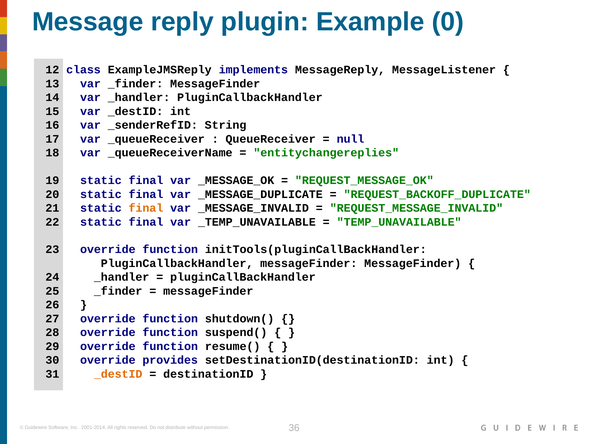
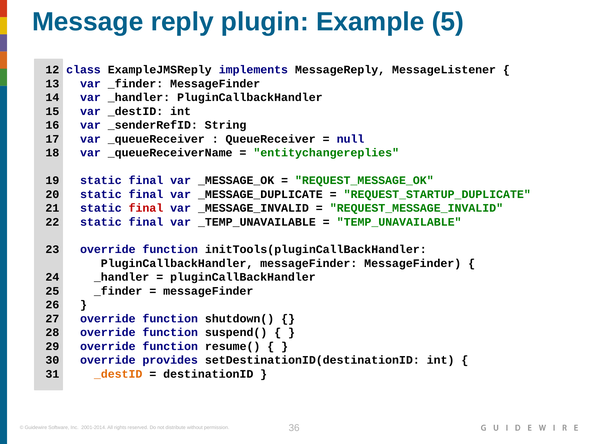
0: 0 -> 5
REQUEST_BACKOFF_DUPLICATE: REQUEST_BACKOFF_DUPLICATE -> REQUEST_STARTUP_DUPLICATE
final at (146, 208) colour: orange -> red
